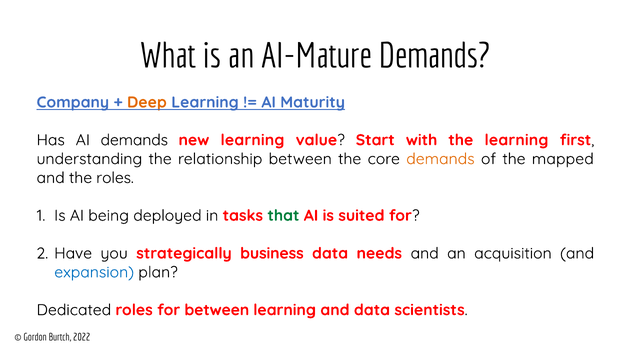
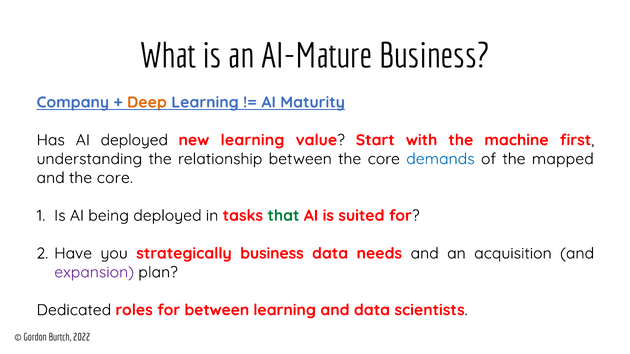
AI-Mature Demands: Demands -> Business
AI demands: demands -> deployed
the learning: learning -> machine
demands at (440, 159) colour: orange -> blue
and the roles: roles -> core
expansion colour: blue -> purple
